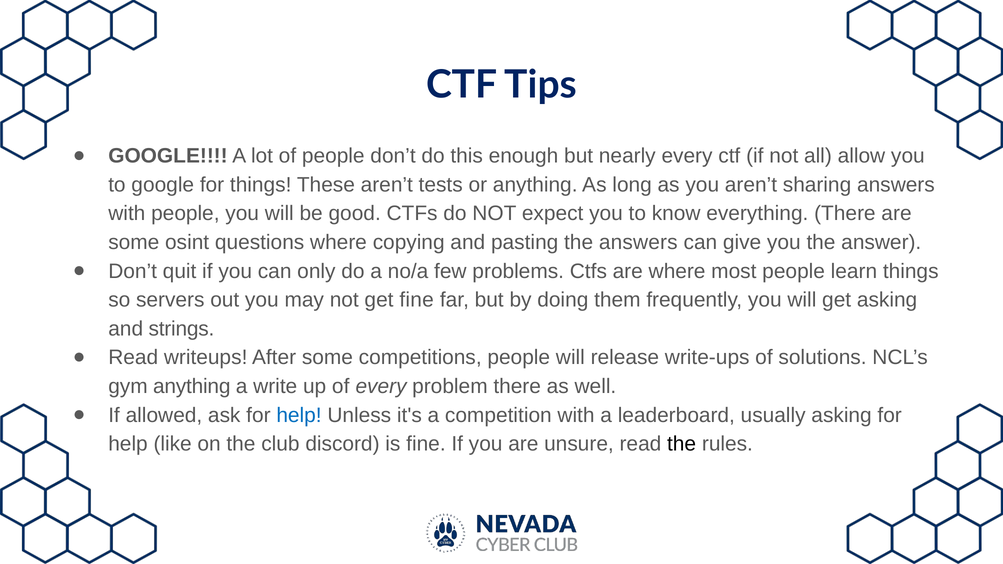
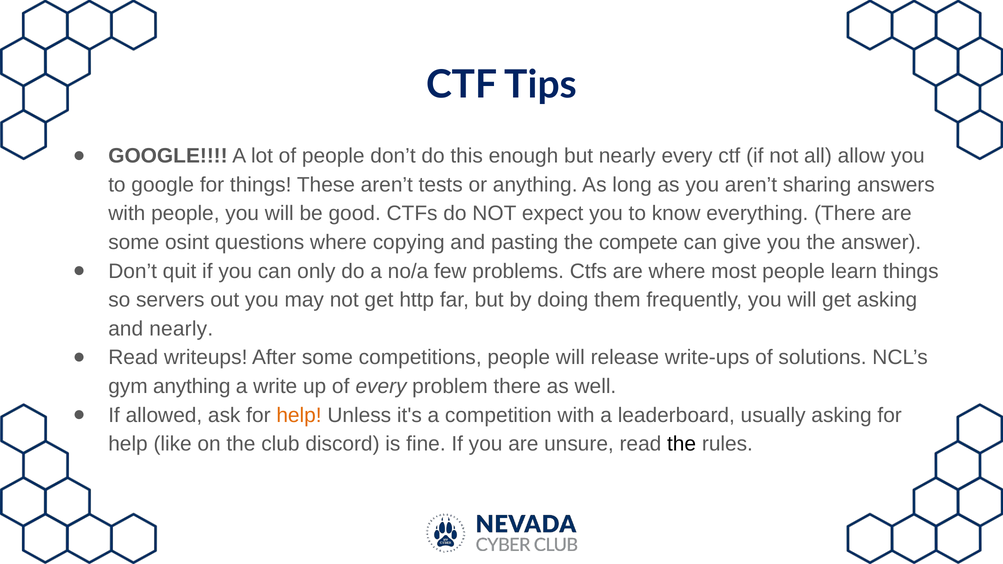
the answers: answers -> compete
get fine: fine -> http
and strings: strings -> nearly
help at (299, 415) colour: blue -> orange
